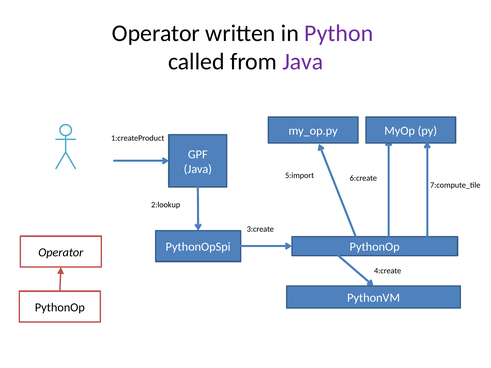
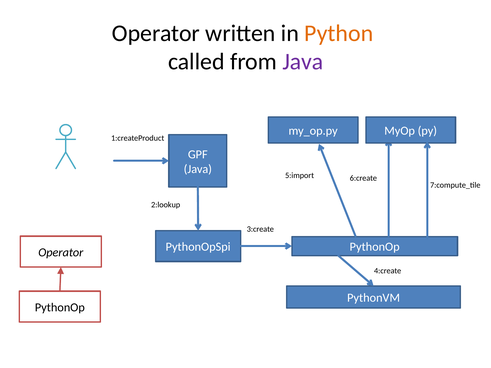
Python colour: purple -> orange
